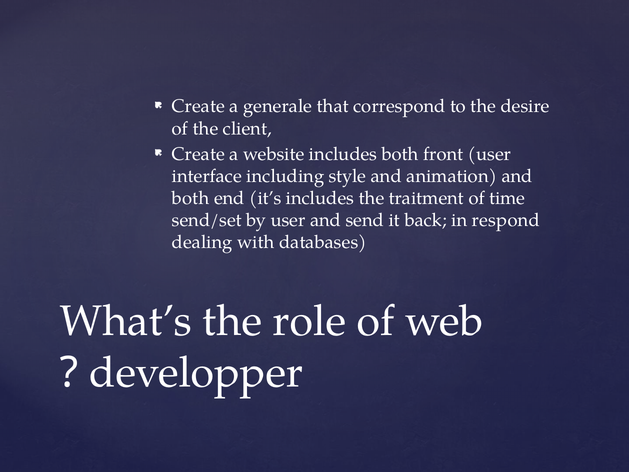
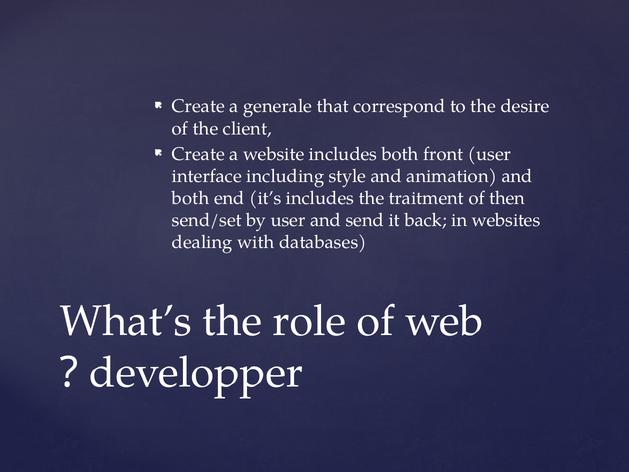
time: time -> then
respond: respond -> websites
